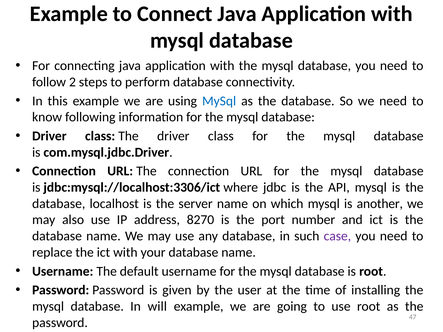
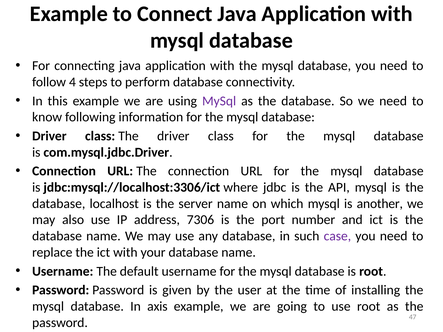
2: 2 -> 4
MySql at (219, 101) colour: blue -> purple
8270: 8270 -> 7306
will: will -> axis
